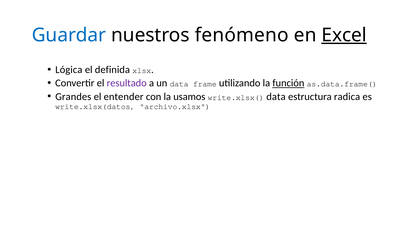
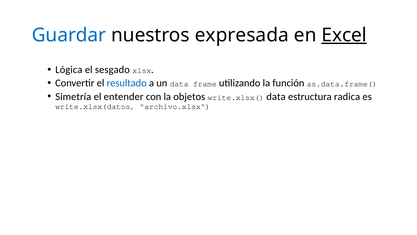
fenómeno: fenómeno -> expresada
definida: definida -> sesgado
resultado colour: purple -> blue
función underline: present -> none
Grandes: Grandes -> Simetría
usamos: usamos -> objetos
